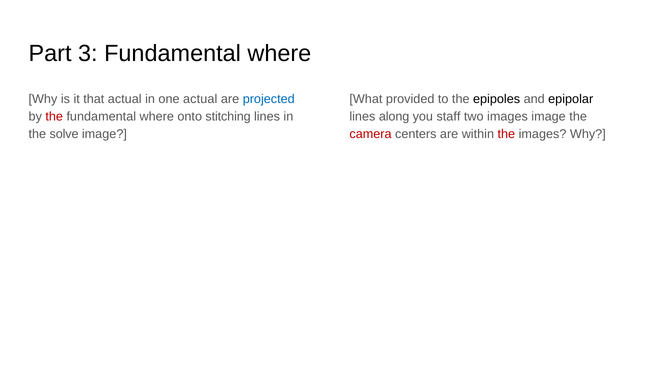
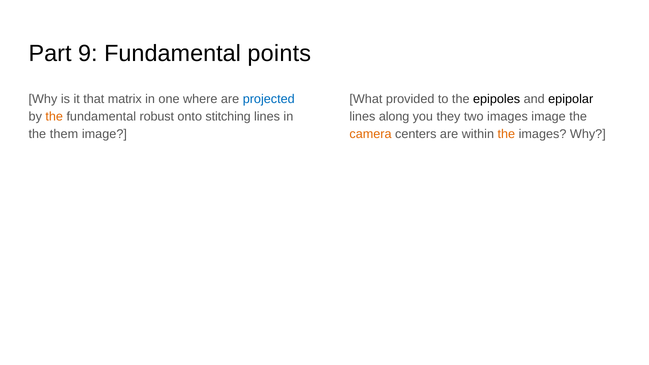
3: 3 -> 9
where at (279, 54): where -> points
that actual: actual -> matrix
one actual: actual -> where
the at (54, 116) colour: red -> orange
where at (157, 116): where -> robust
staff: staff -> they
solve: solve -> them
camera colour: red -> orange
the at (506, 134) colour: red -> orange
